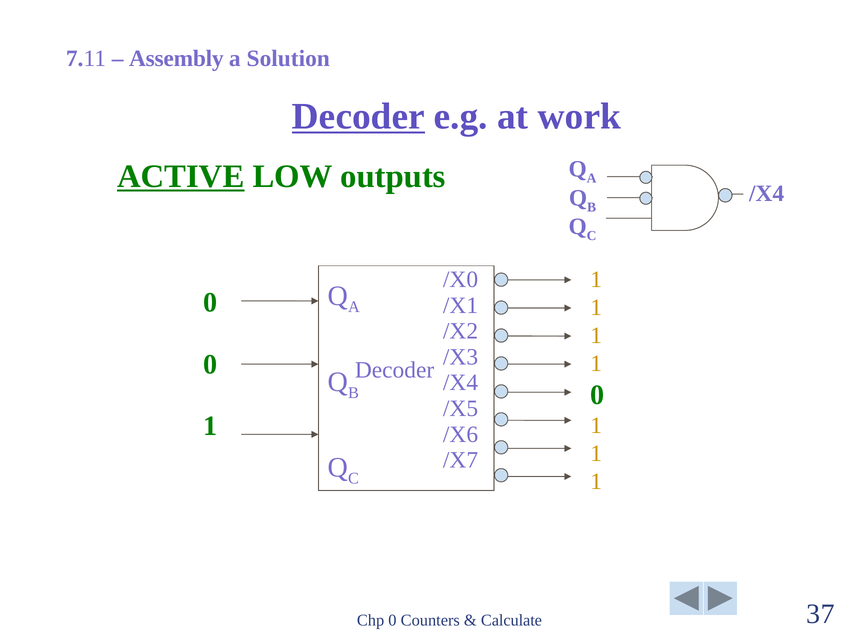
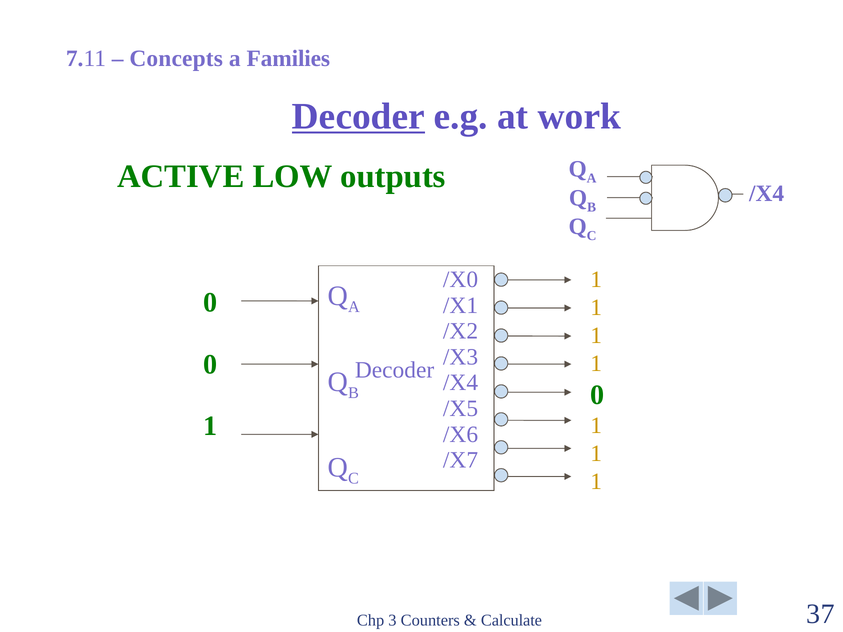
Assembly: Assembly -> Concepts
Solution: Solution -> Families
ACTIVE underline: present -> none
Chp 0: 0 -> 3
